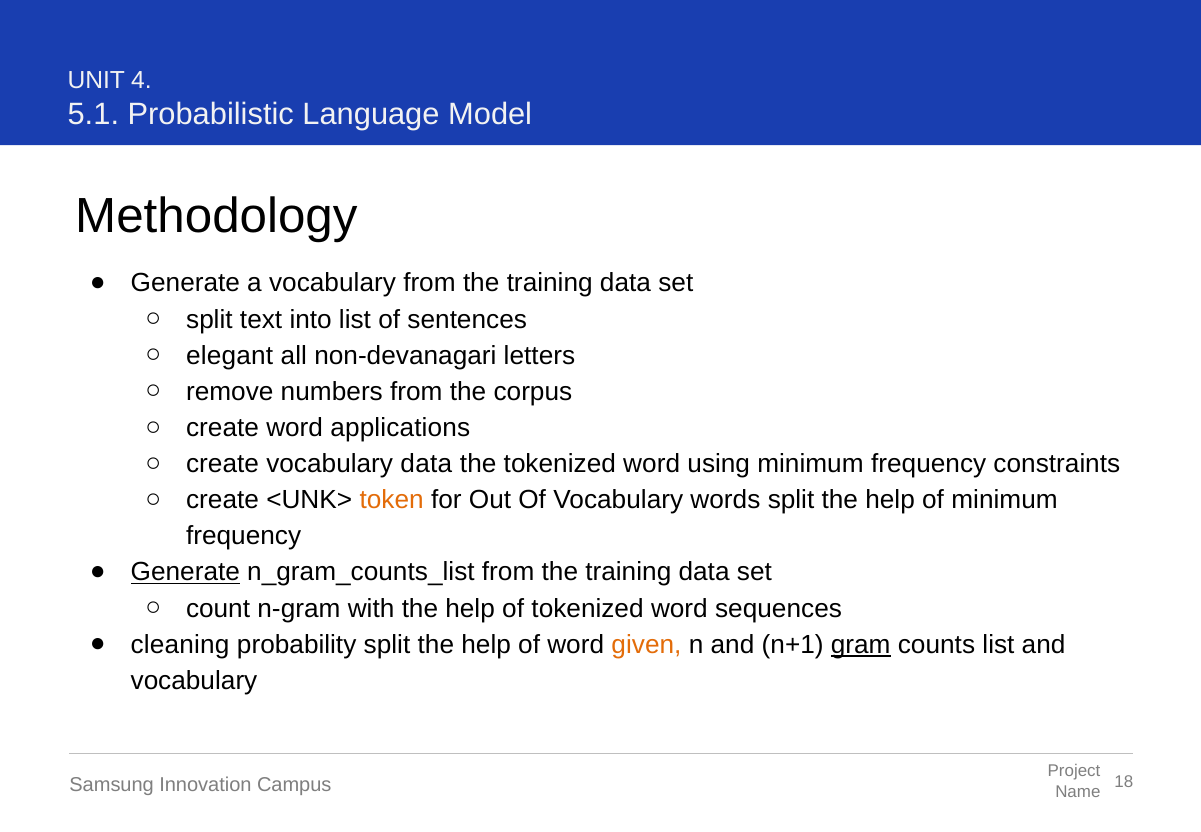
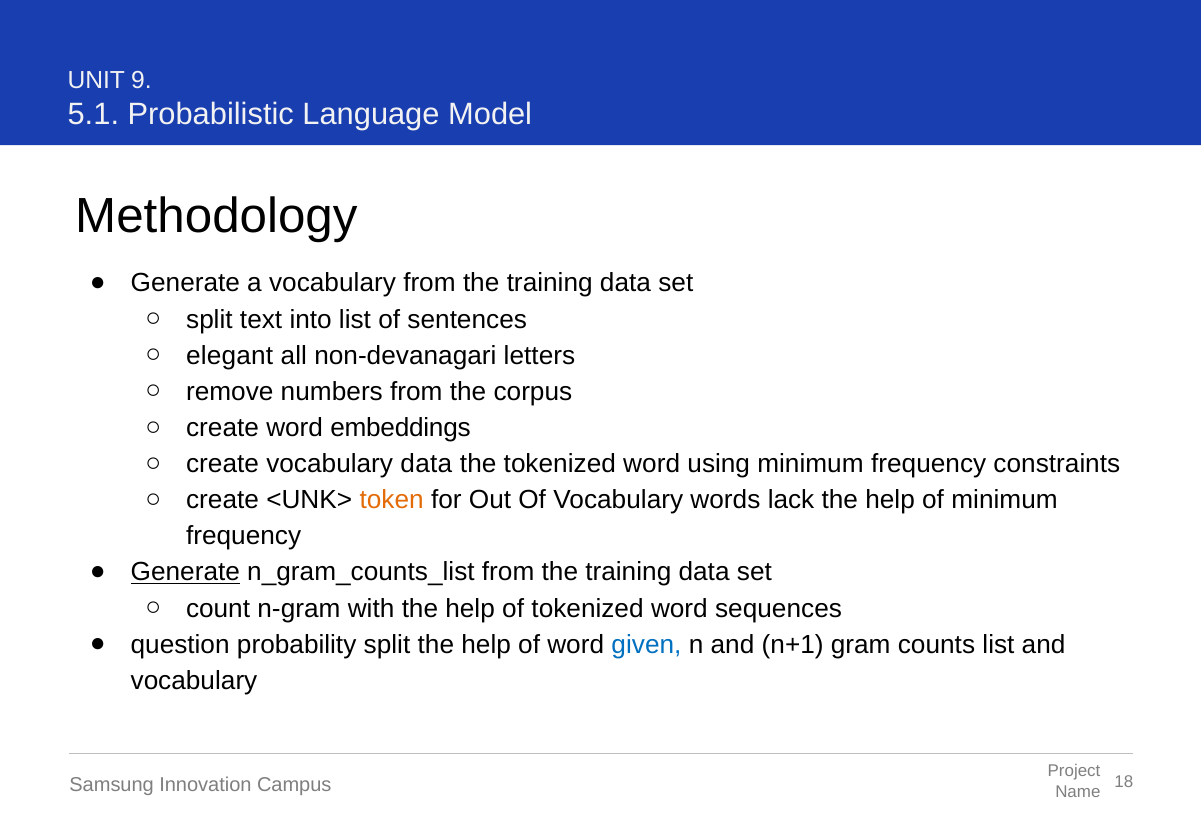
4: 4 -> 9
applications: applications -> embeddings
words split: split -> lack
cleaning: cleaning -> question
given colour: orange -> blue
gram underline: present -> none
